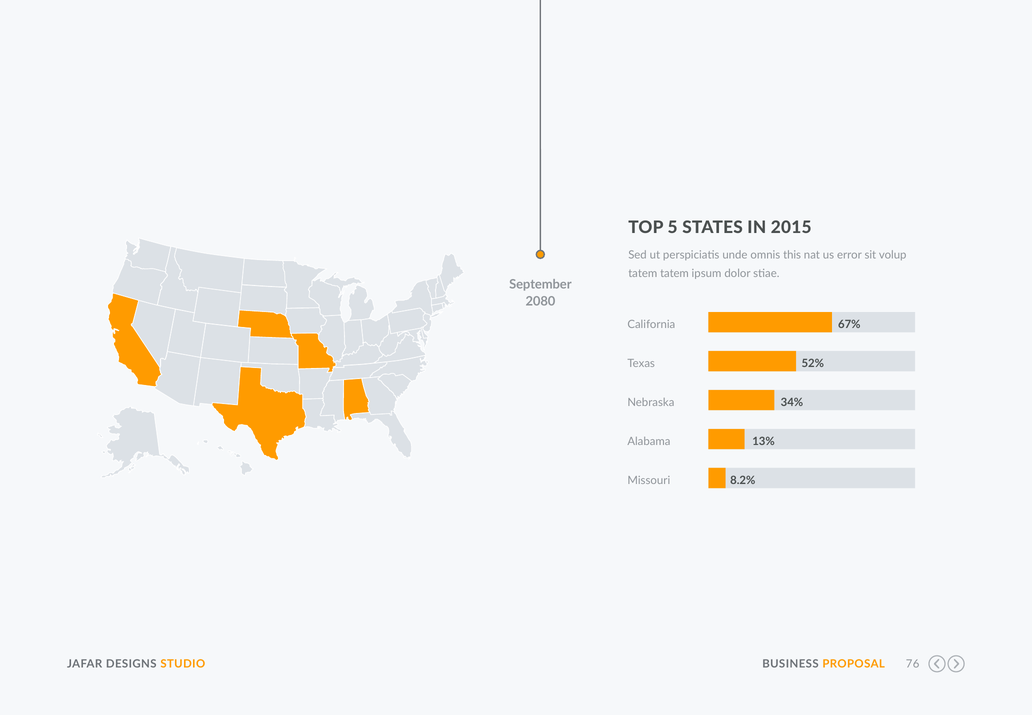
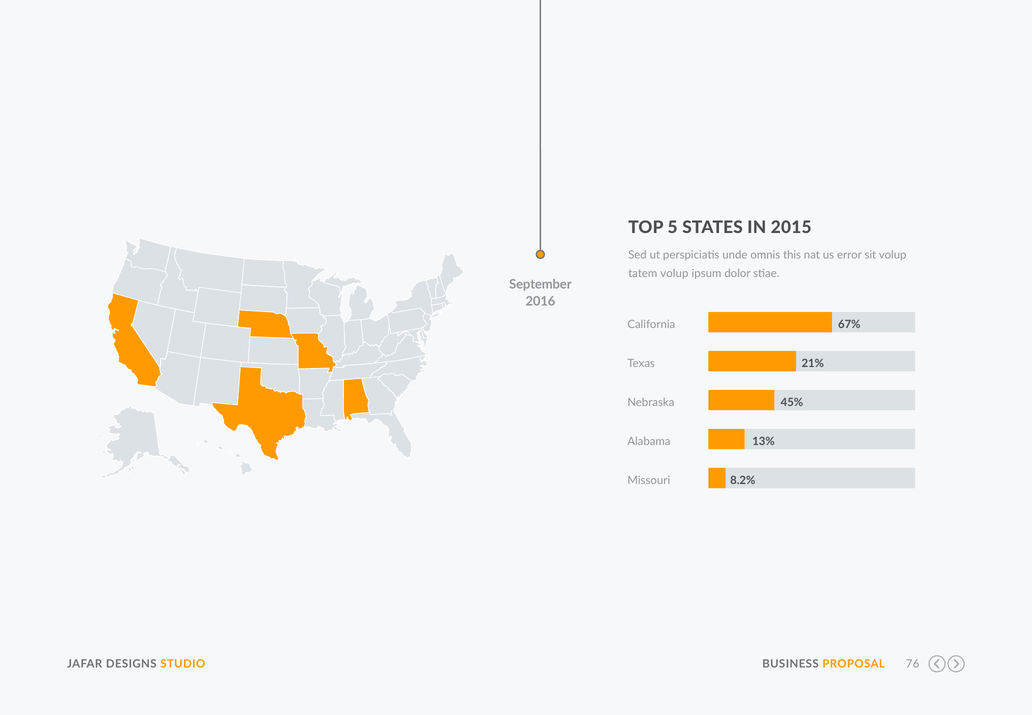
tatem tatem: tatem -> volup
2080: 2080 -> 2016
52%: 52% -> 21%
34%: 34% -> 45%
